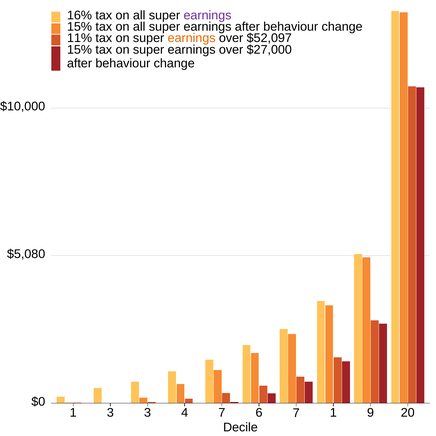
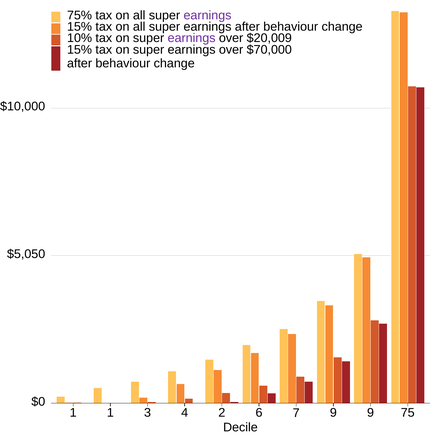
16%: 16% -> 75%
11%: 11% -> 10%
earnings at (192, 38) colour: orange -> purple
$52,097: $52,097 -> $20,009
$27,000: $27,000 -> $70,000
$5,080: $5,080 -> $5,050
1 3: 3 -> 1
4 7: 7 -> 2
7 1: 1 -> 9
20: 20 -> 75
